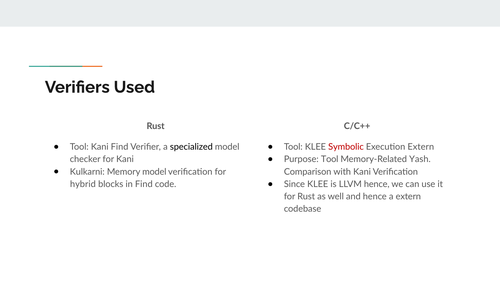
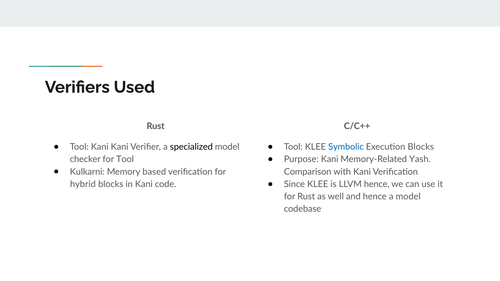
Kani Find: Find -> Kani
Symbolic colour: red -> blue
Execution Extern: Extern -> Blocks
Purpose Tool: Tool -> Kani
for Kani: Kani -> Tool
Memory model: model -> based
in Find: Find -> Kani
a extern: extern -> model
